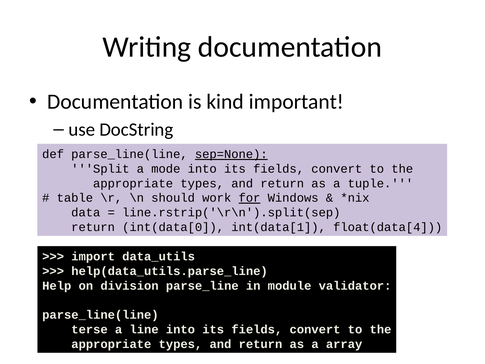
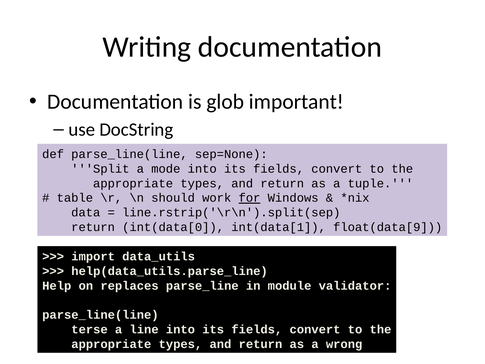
kind: kind -> glob
sep=None underline: present -> none
float(data[4: float(data[4 -> float(data[9
division: division -> replaces
array: array -> wrong
